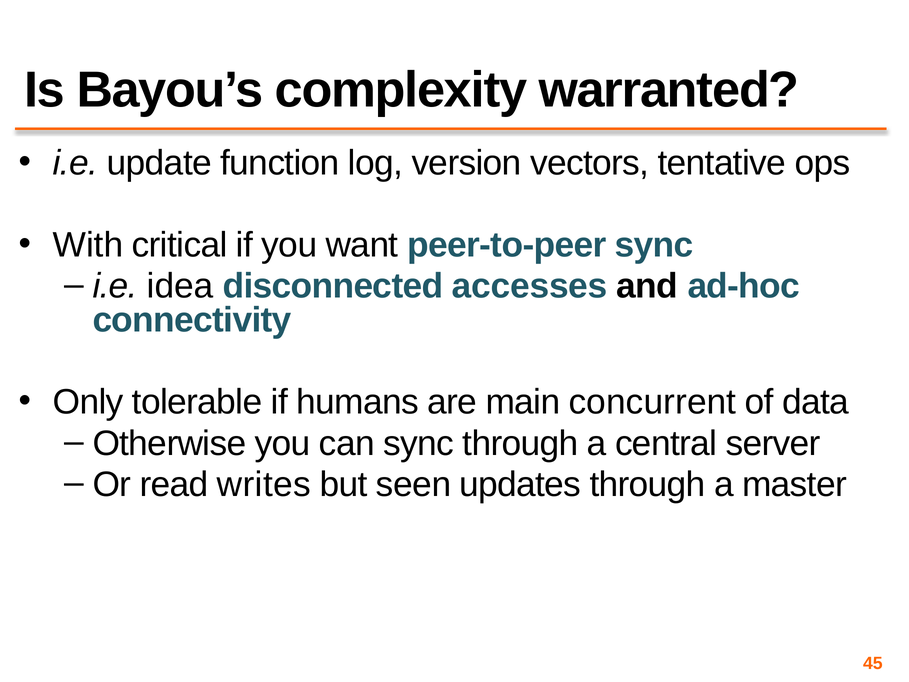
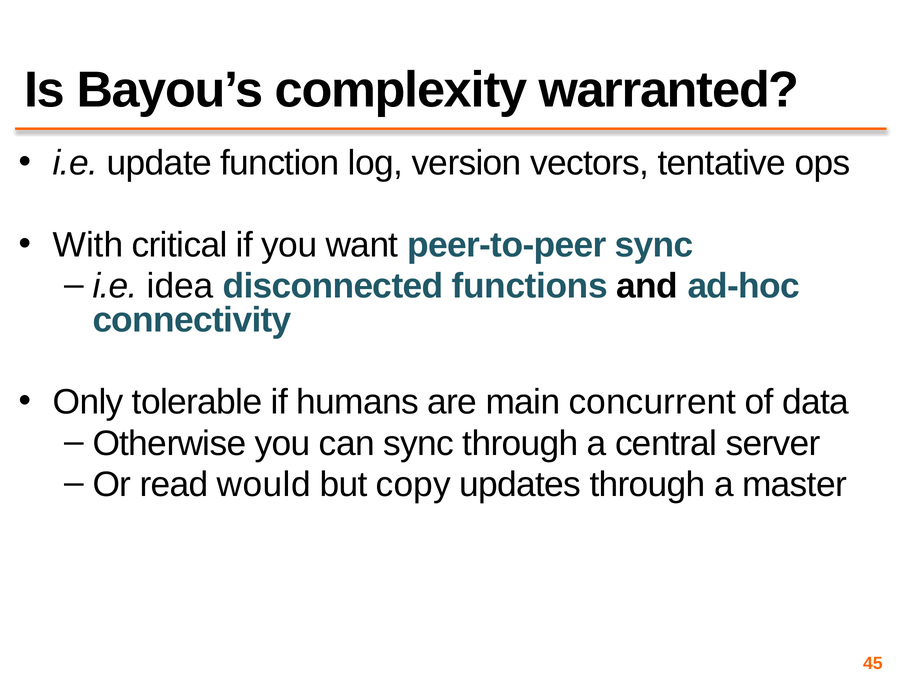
accesses: accesses -> functions
writes: writes -> would
seen: seen -> copy
